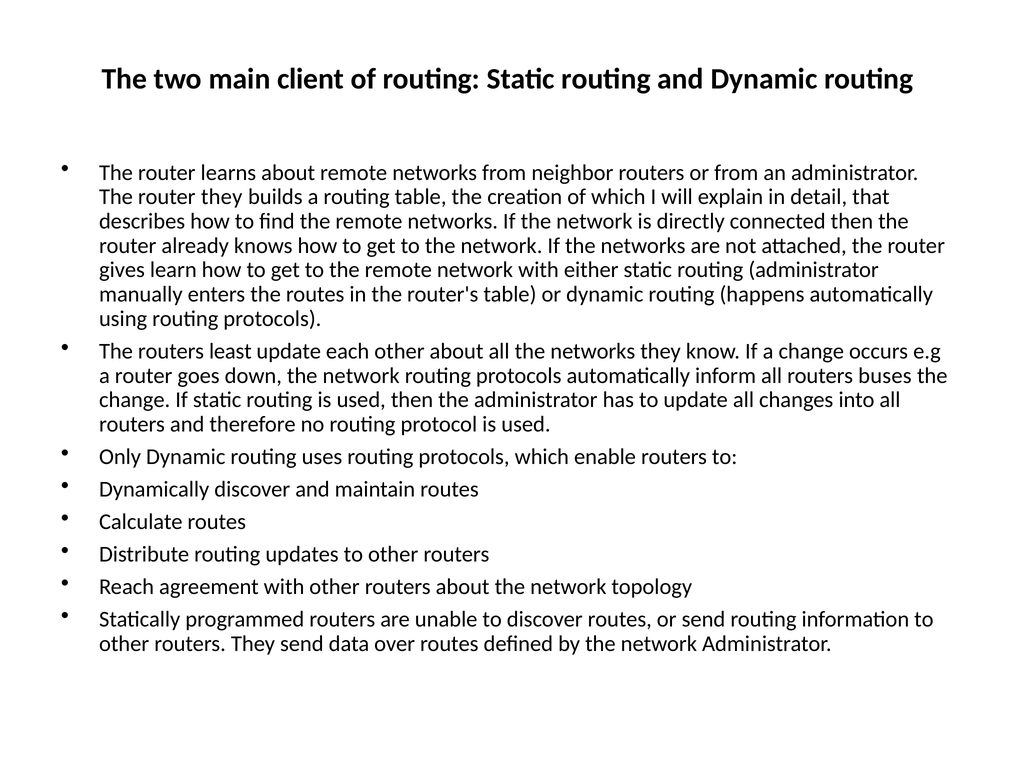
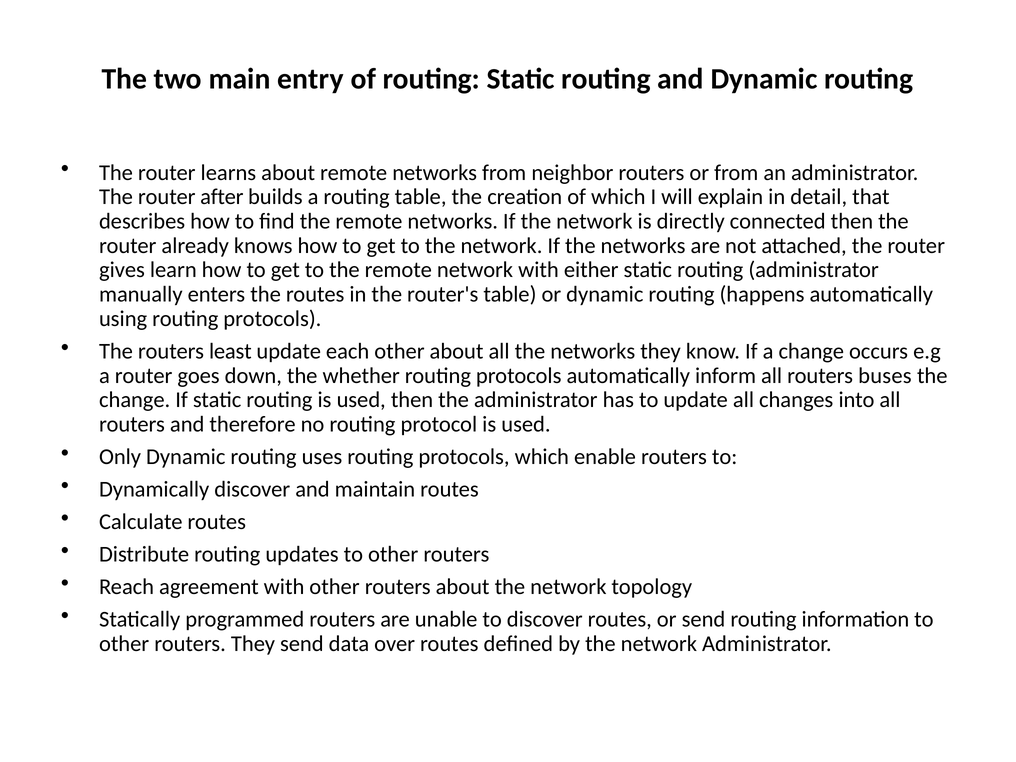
client: client -> entry
router they: they -> after
down the network: network -> whether
